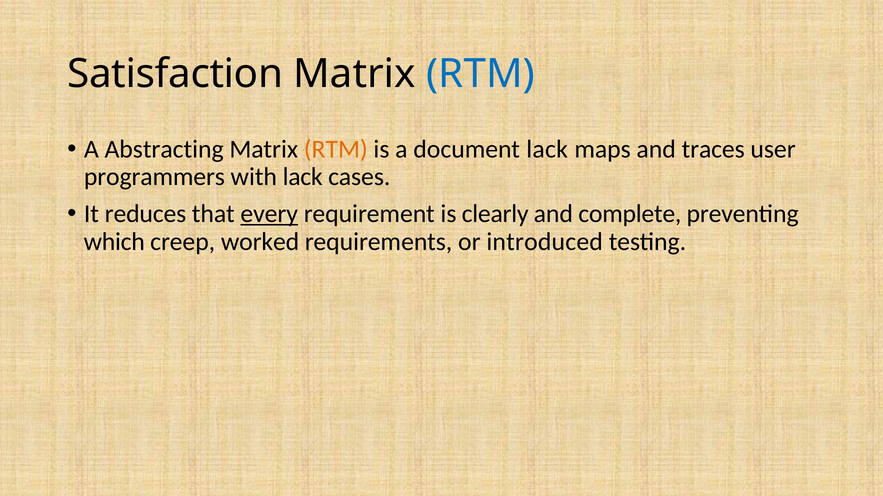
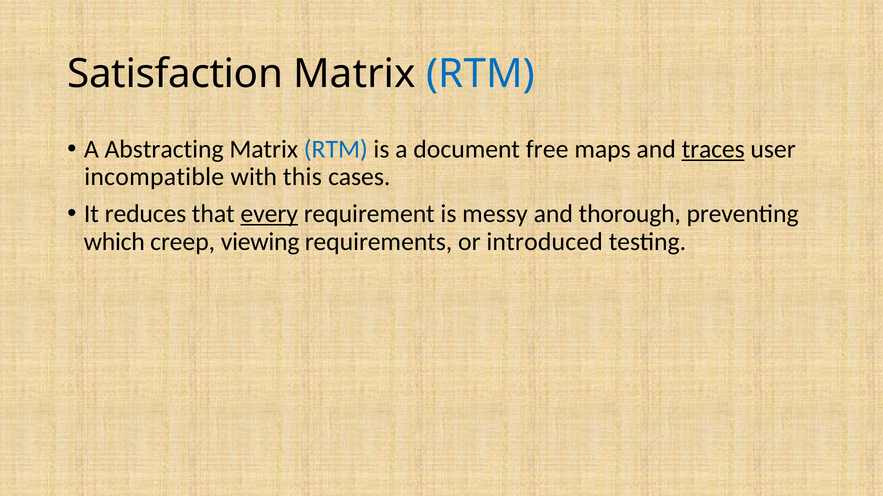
RTM at (336, 149) colour: orange -> blue
document lack: lack -> free
traces underline: none -> present
programmers: programmers -> incompatible
with lack: lack -> this
clearly: clearly -> messy
complete: complete -> thorough
worked: worked -> viewing
